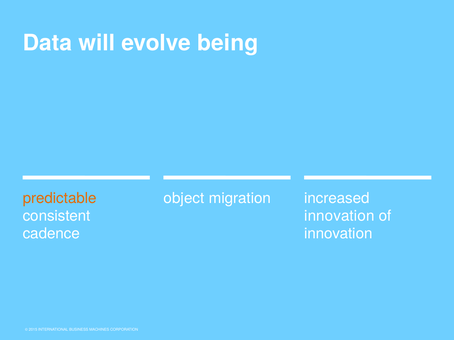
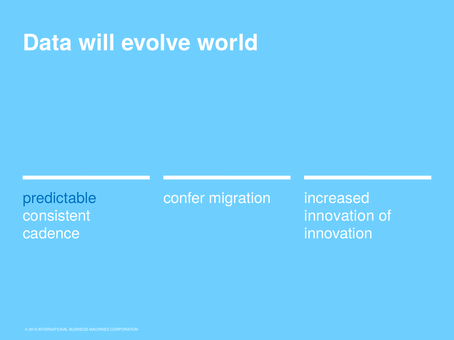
being: being -> world
predictable colour: orange -> blue
object: object -> confer
